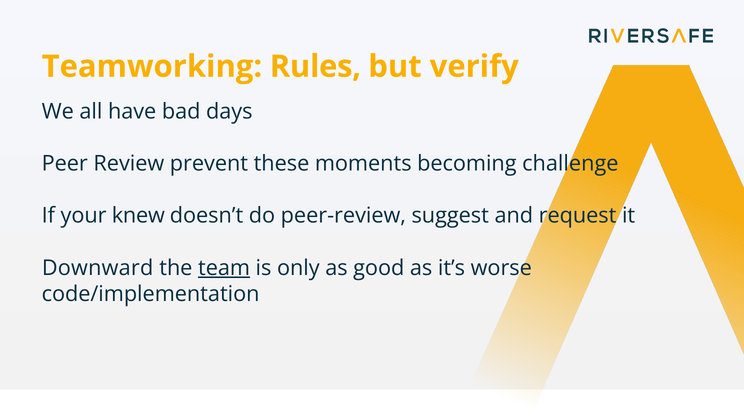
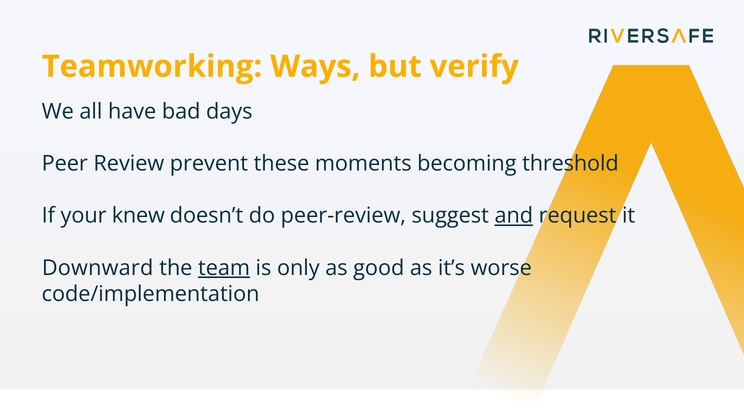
Rules: Rules -> Ways
challenge: challenge -> threshold
and underline: none -> present
